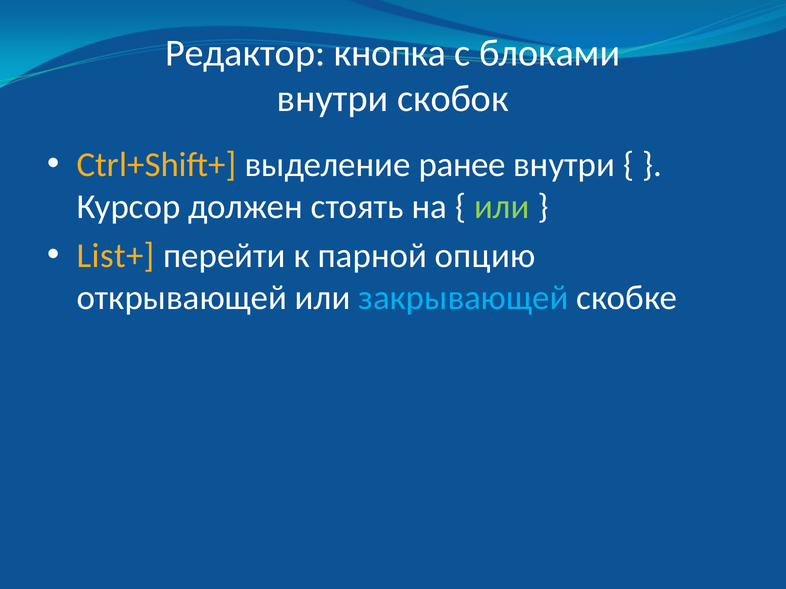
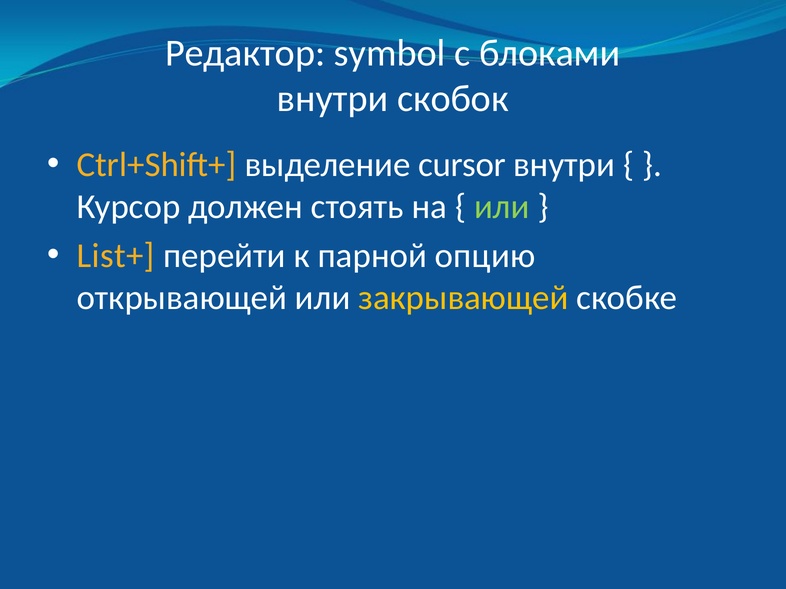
кнопка: кнопка -> symbol
ранее: ранее -> cursor
закрывающей colour: light blue -> yellow
